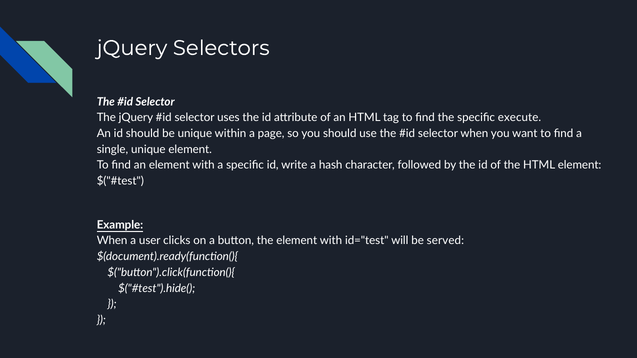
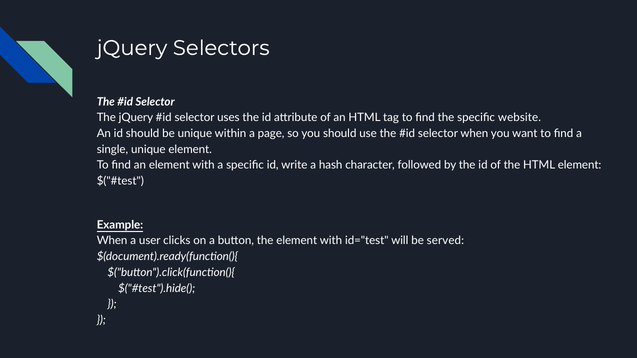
execute: execute -> website
